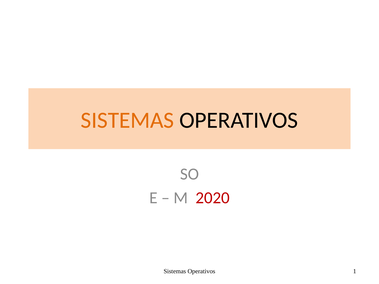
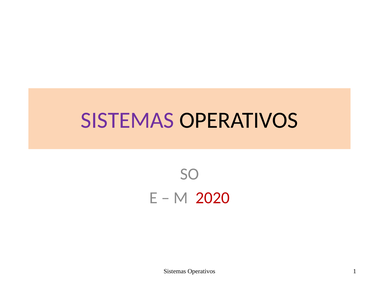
SISTEMAS at (127, 120) colour: orange -> purple
